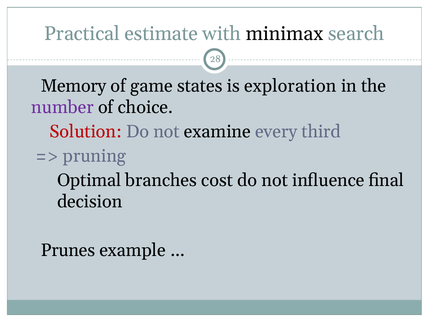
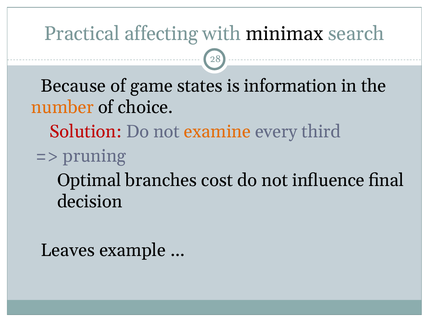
estimate: estimate -> affecting
Memory: Memory -> Because
exploration: exploration -> information
number colour: purple -> orange
examine colour: black -> orange
Prunes: Prunes -> Leaves
